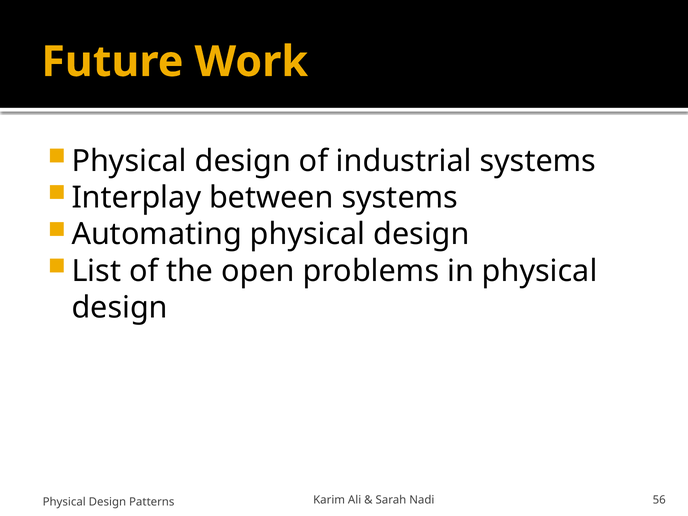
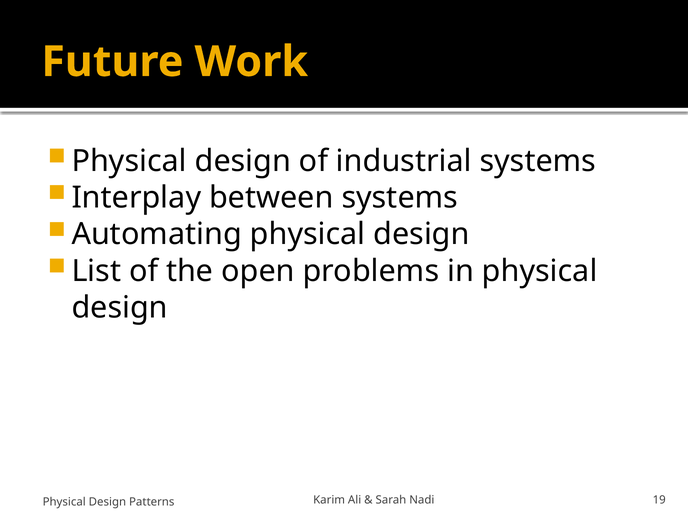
56: 56 -> 19
